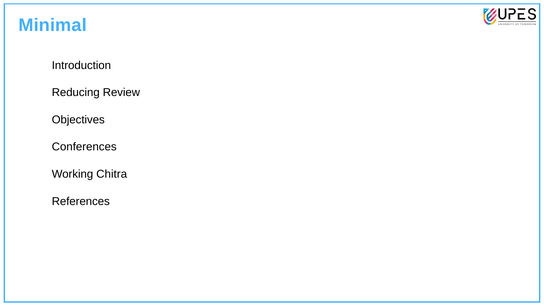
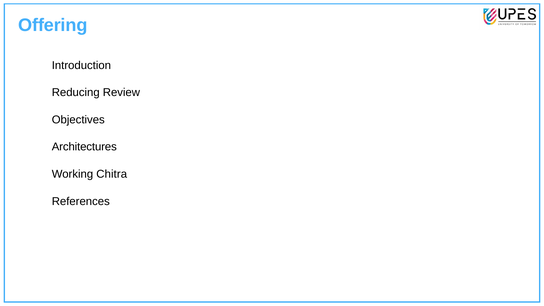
Minimal: Minimal -> Offering
Conferences: Conferences -> Architectures
